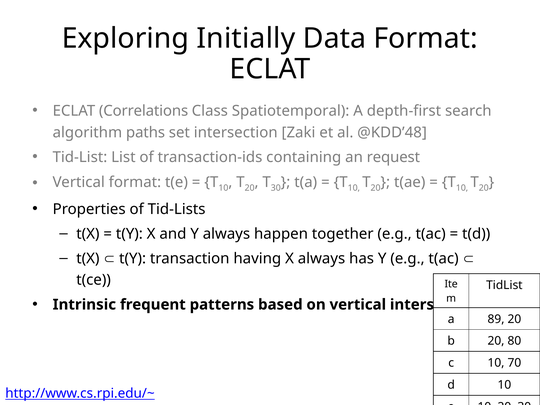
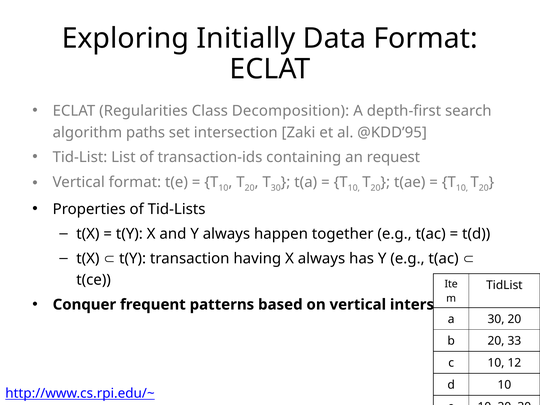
Correlations: Correlations -> Regularities
Spatiotemporal: Spatiotemporal -> Decomposition
@KDD’48: @KDD’48 -> @KDD’95
Intrinsic: Intrinsic -> Conquer
a 89: 89 -> 30
80: 80 -> 33
70: 70 -> 12
